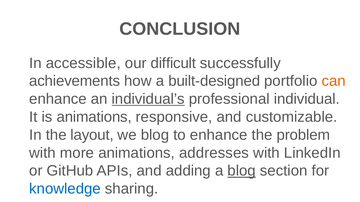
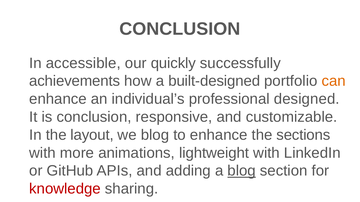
difficult: difficult -> quickly
individual’s underline: present -> none
individual: individual -> designed
is animations: animations -> conclusion
problem: problem -> sections
addresses: addresses -> lightweight
knowledge colour: blue -> red
